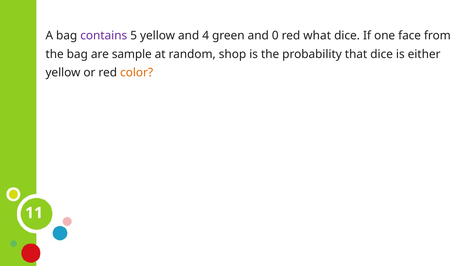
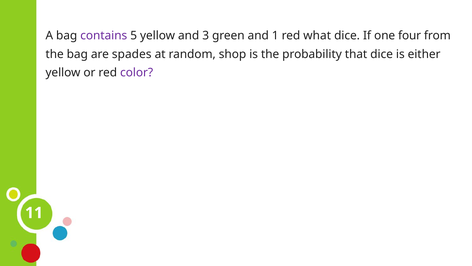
4: 4 -> 3
0: 0 -> 1
face: face -> four
sample: sample -> spades
color colour: orange -> purple
